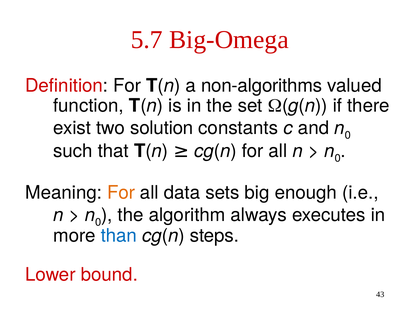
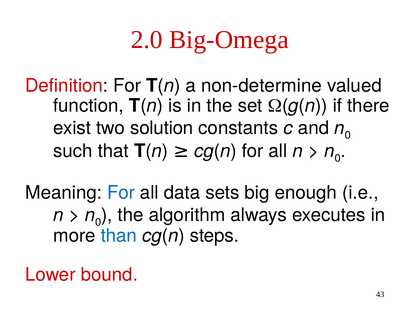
5.7: 5.7 -> 2.0
non-algorithms: non-algorithms -> non-determine
For at (121, 193) colour: orange -> blue
